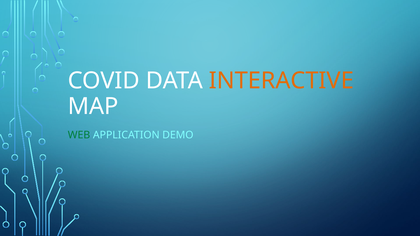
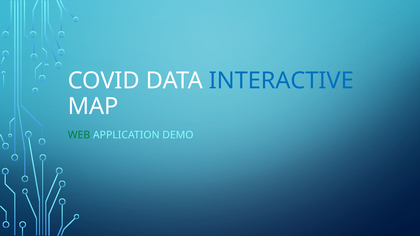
INTERACTIVE colour: orange -> blue
